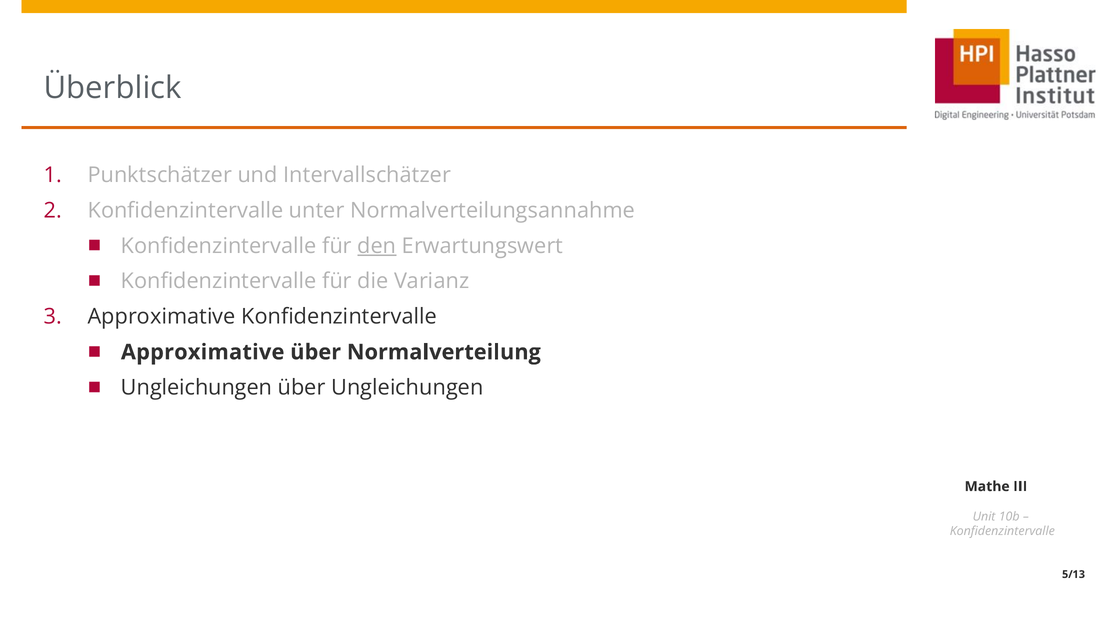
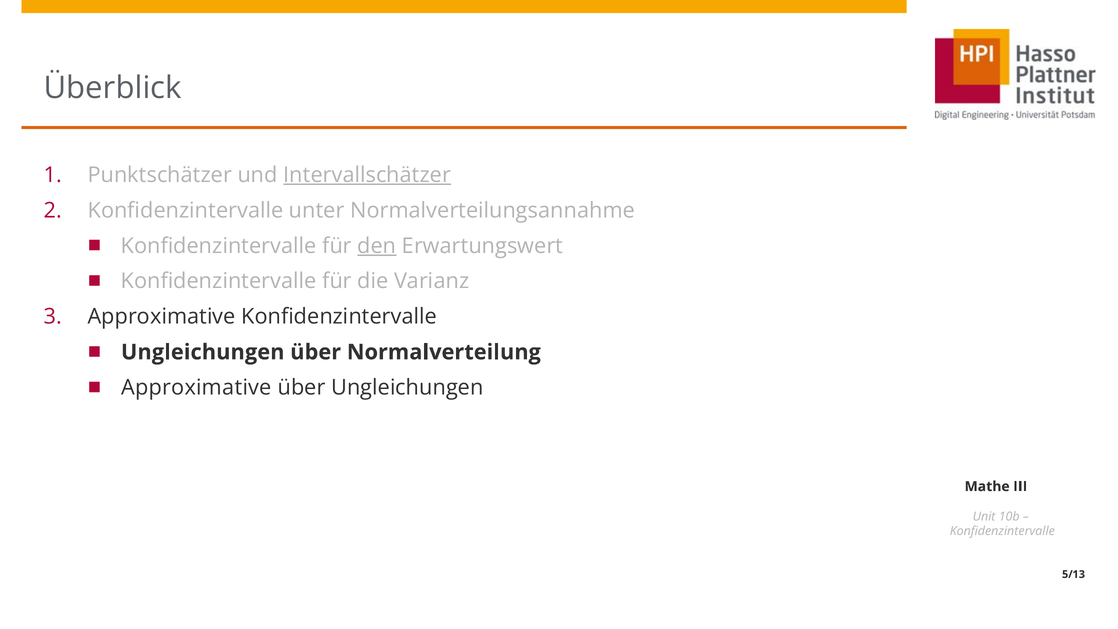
Intervallschätzer underline: none -> present
Approximative at (203, 352): Approximative -> Ungleichungen
Ungleichungen at (197, 388): Ungleichungen -> Approximative
